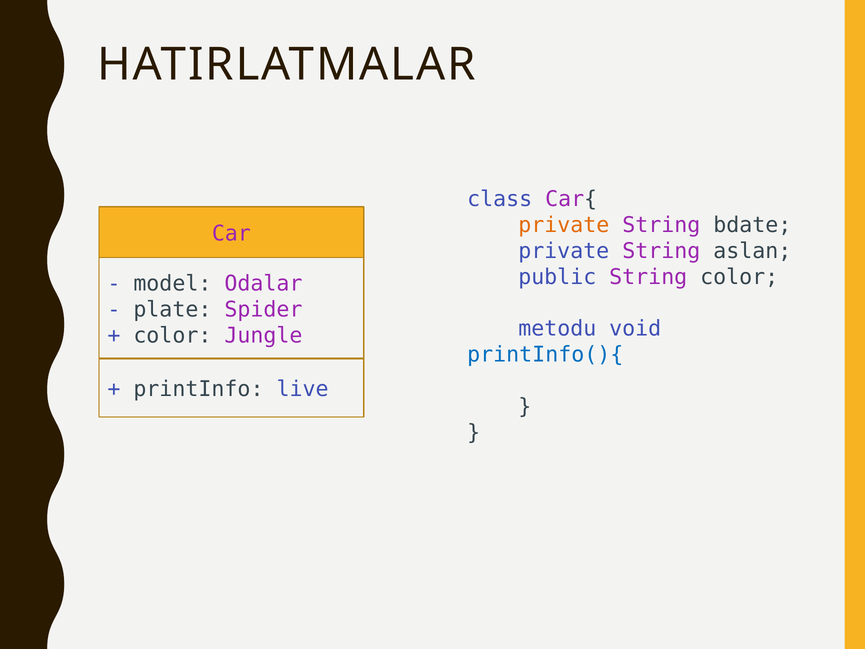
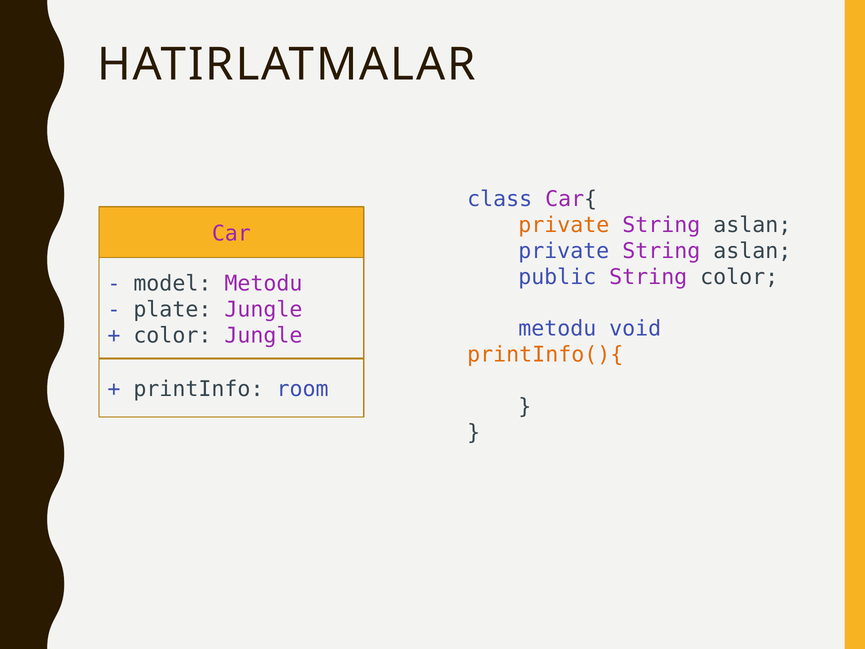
bdate at (752, 225): bdate -> aslan
model Odalar: Odalar -> Metodu
plate Spider: Spider -> Jungle
printInfo(){ colour: blue -> orange
live: live -> room
